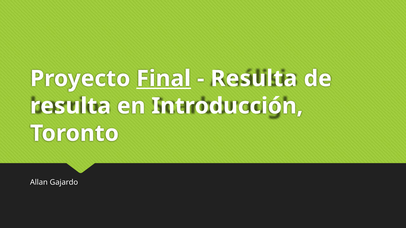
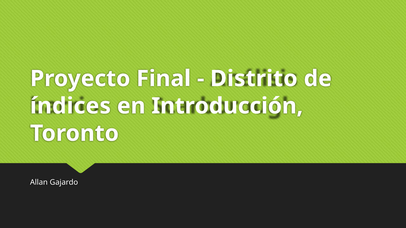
Final underline: present -> none
Resulta at (254, 79): Resulta -> Distrito
resulta at (71, 106): resulta -> índices
